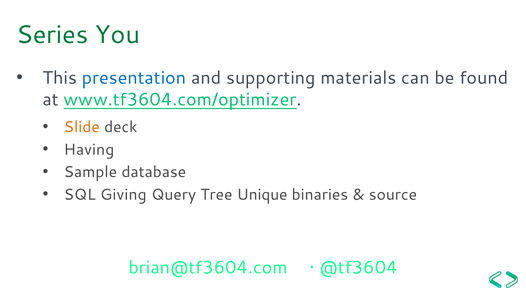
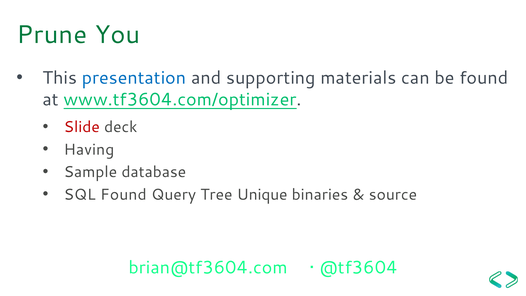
Series: Series -> Prune
Slide colour: orange -> red
SQL Giving: Giving -> Found
